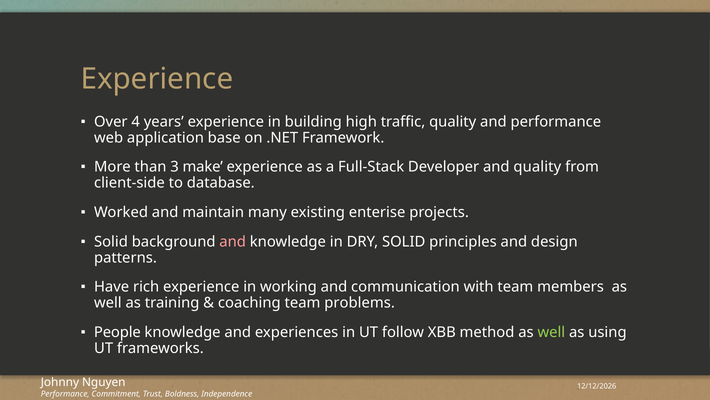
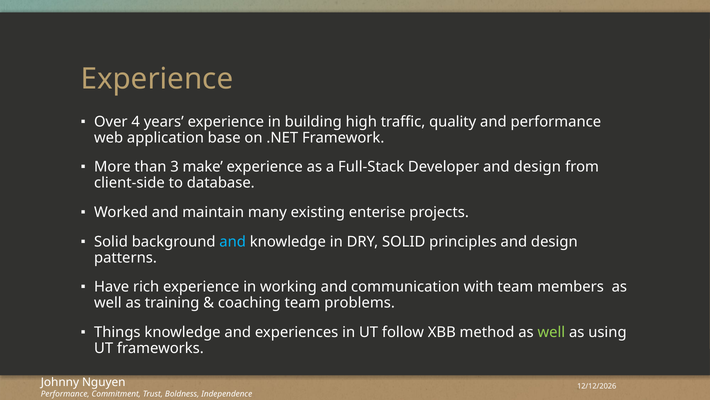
Developer and quality: quality -> design
and at (233, 241) colour: pink -> light blue
People: People -> Things
